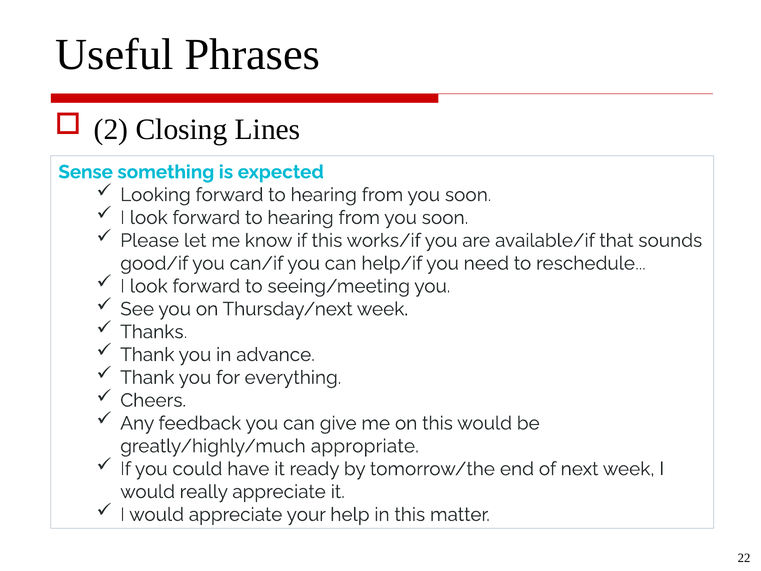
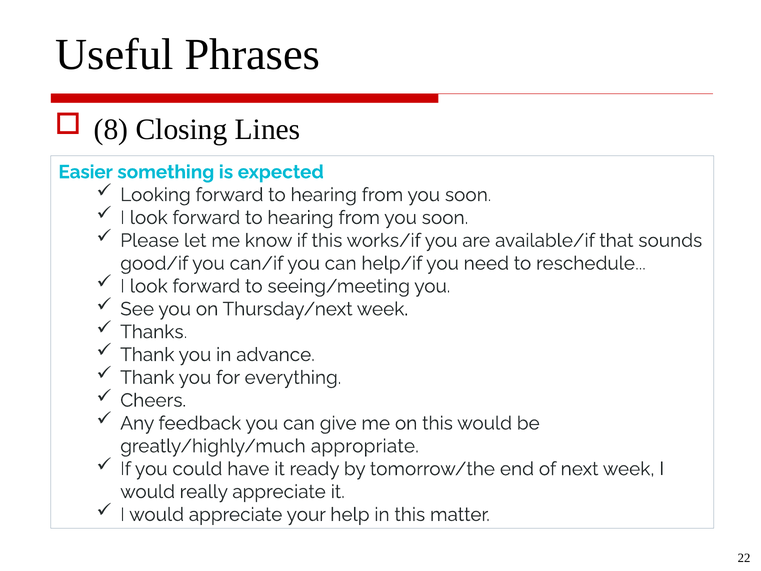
2: 2 -> 8
Sense: Sense -> Easier
